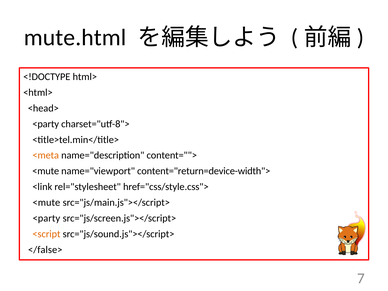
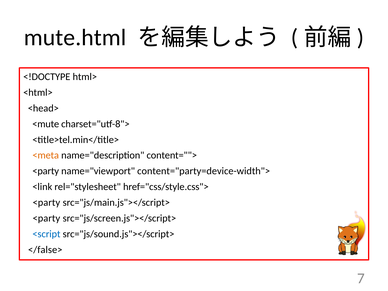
<party at (46, 124): <party -> <mute
<mute at (46, 171): <mute -> <party
content="return=device-width">: content="return=device-width"> -> content="party=device-width">
<mute at (46, 203): <mute -> <party
<script colour: orange -> blue
